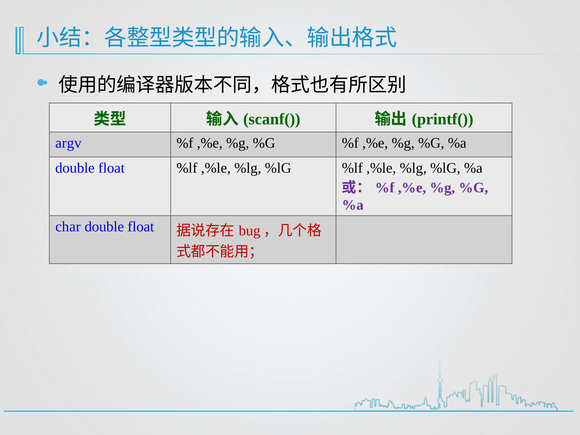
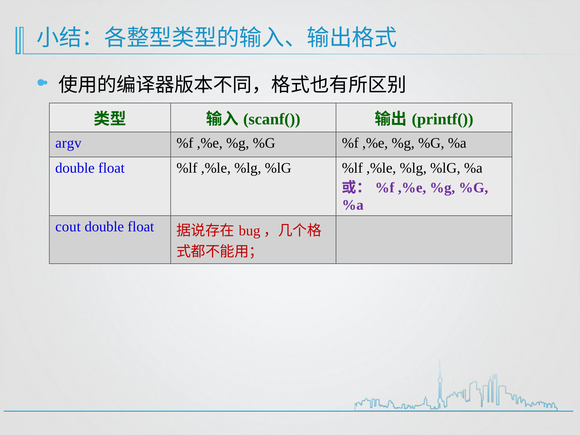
char: char -> cout
